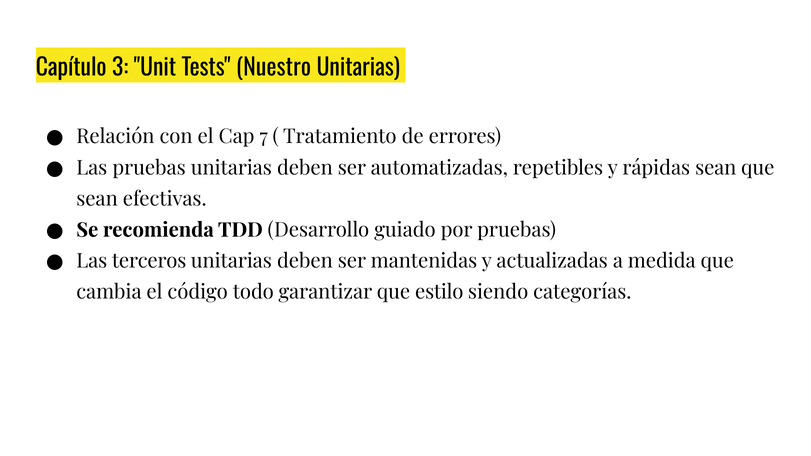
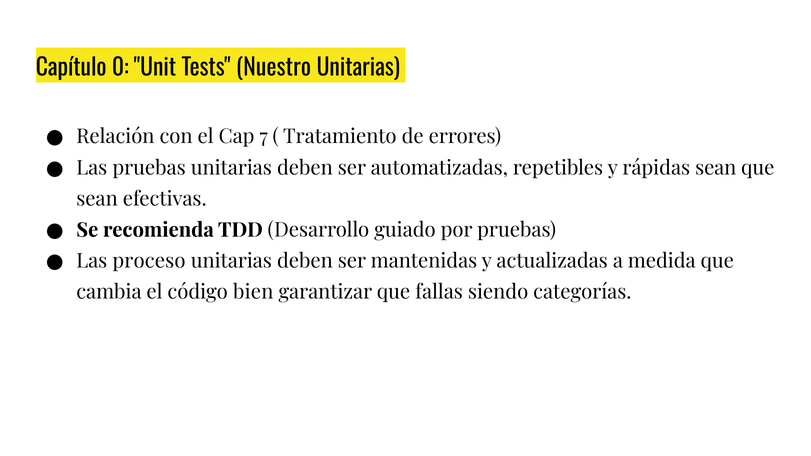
3: 3 -> 0
terceros: terceros -> proceso
todo: todo -> bien
estilo: estilo -> fallas
